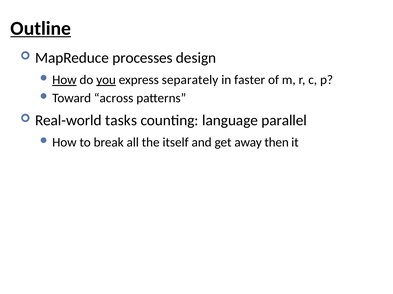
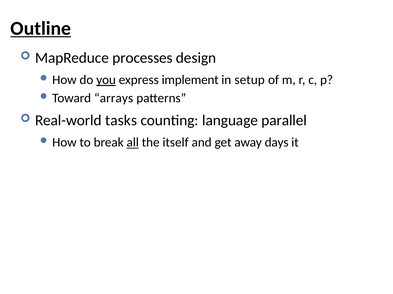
How at (64, 80) underline: present -> none
separately: separately -> implement
faster: faster -> setup
across: across -> arrays
all underline: none -> present
then: then -> days
